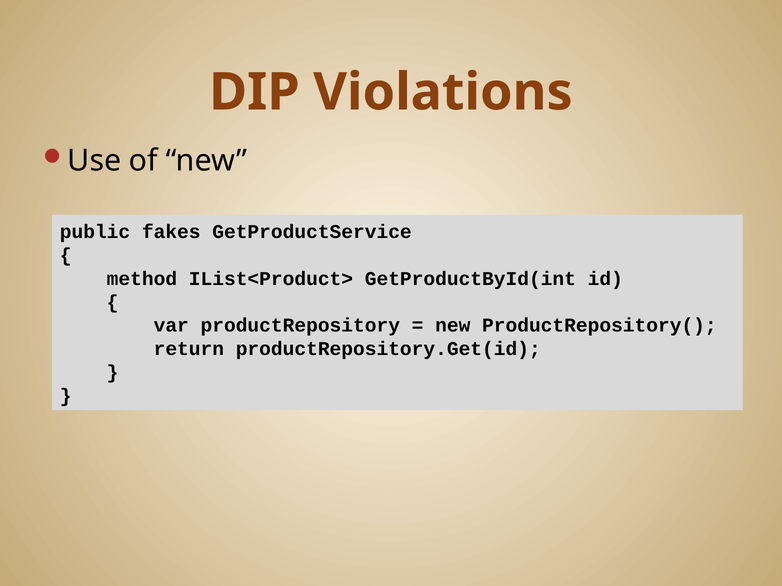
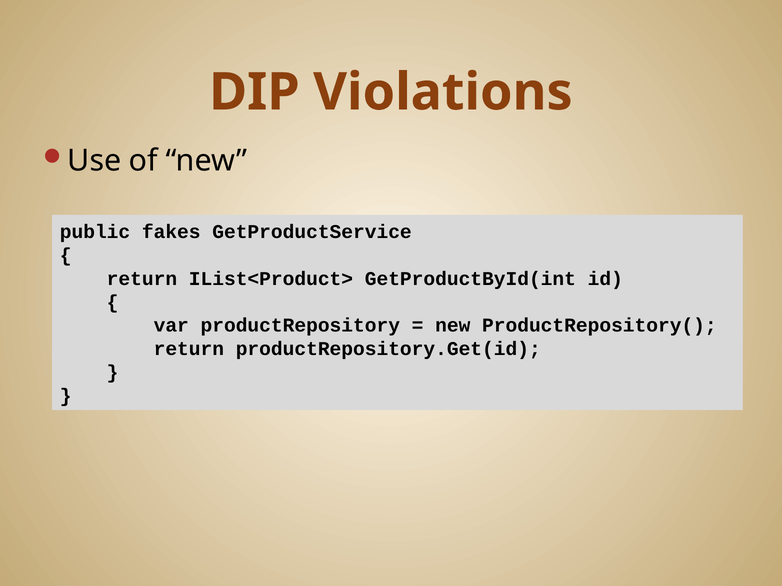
method at (142, 279): method -> return
